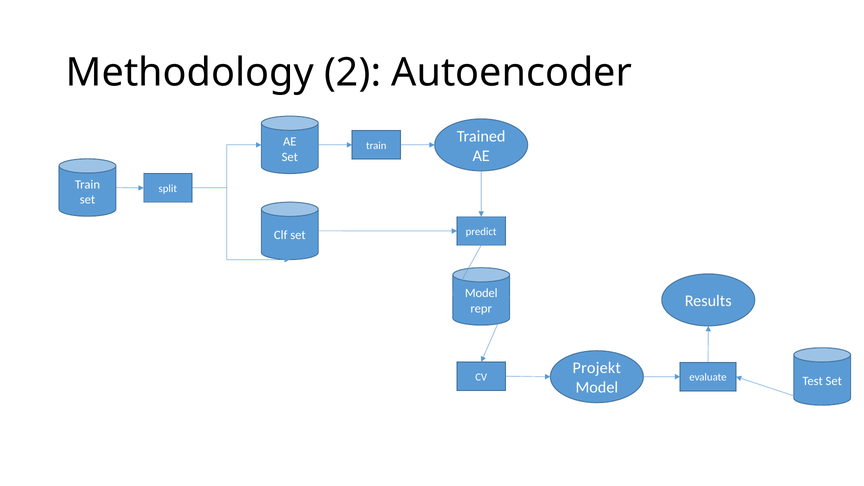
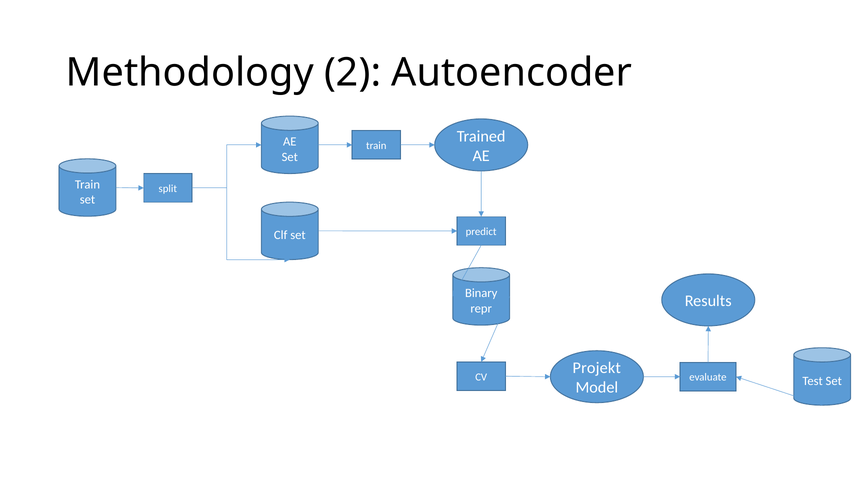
Model at (481, 293): Model -> Binary
